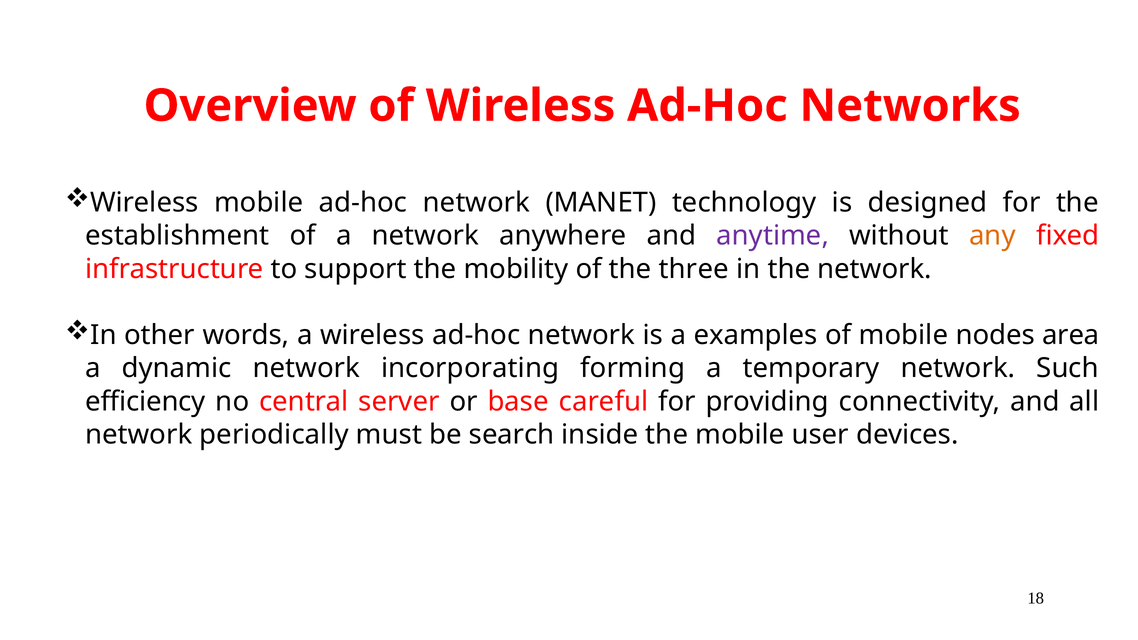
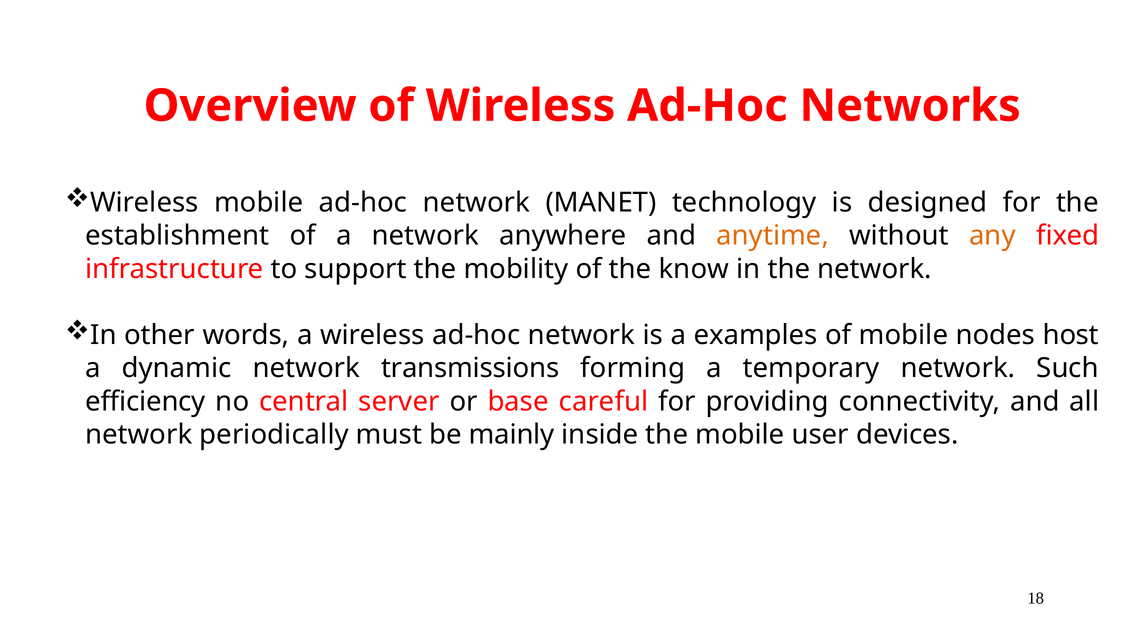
anytime colour: purple -> orange
three: three -> know
area: area -> host
incorporating: incorporating -> transmissions
search: search -> mainly
